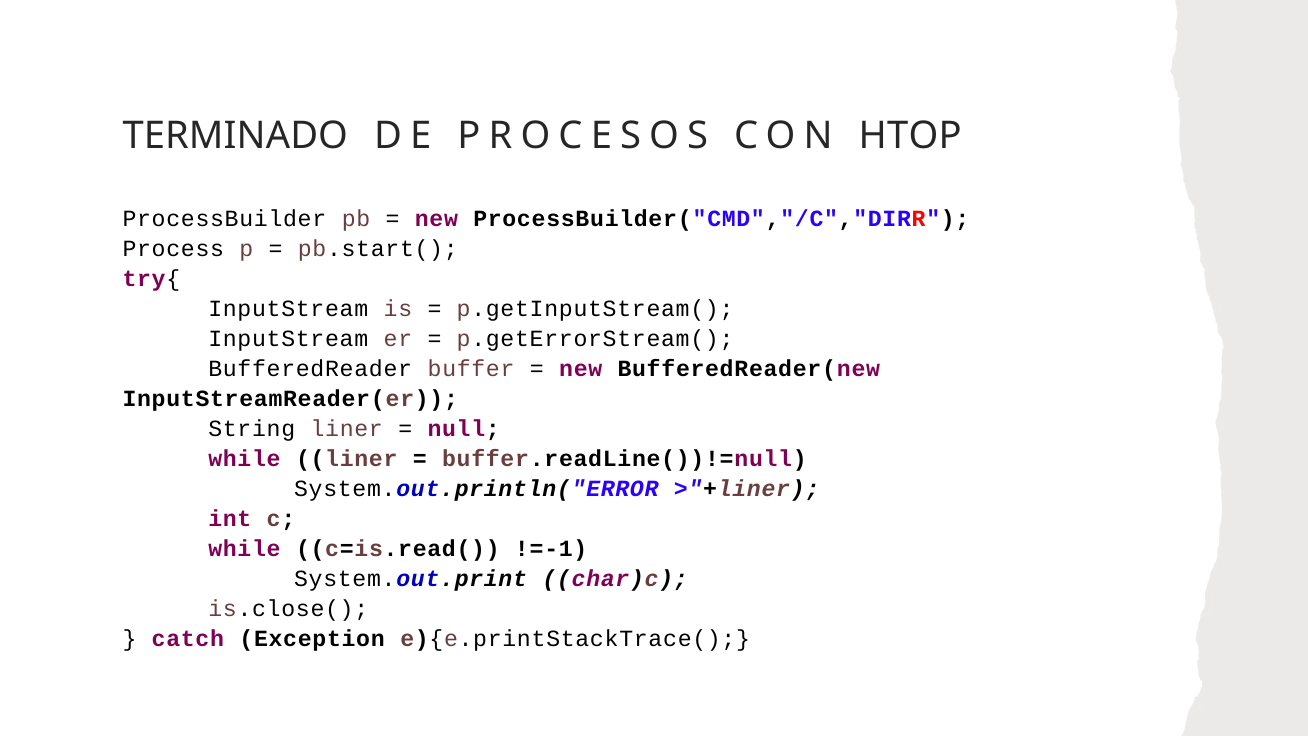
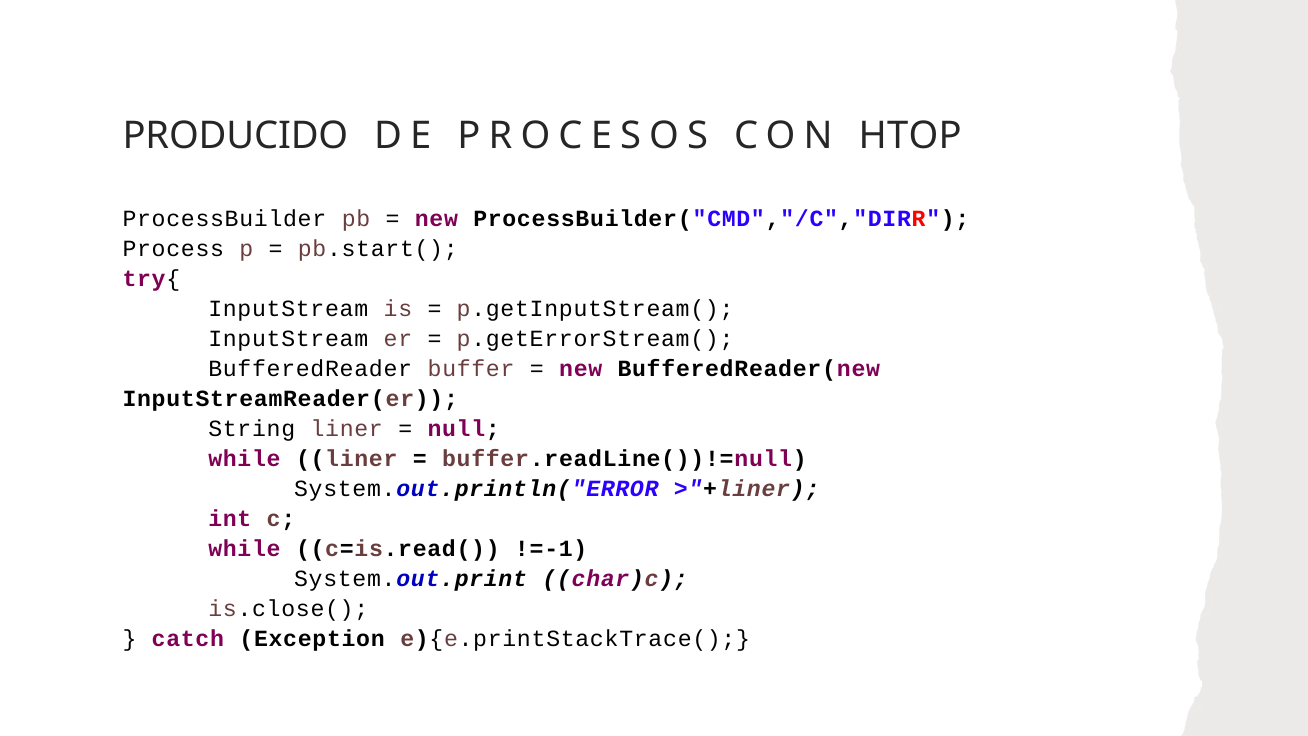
TERMINADO: TERMINADO -> PRODUCIDO
